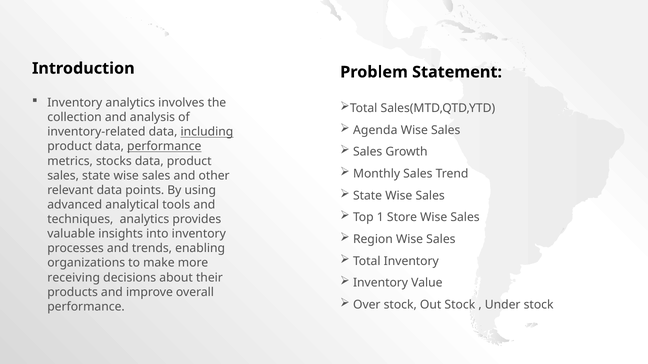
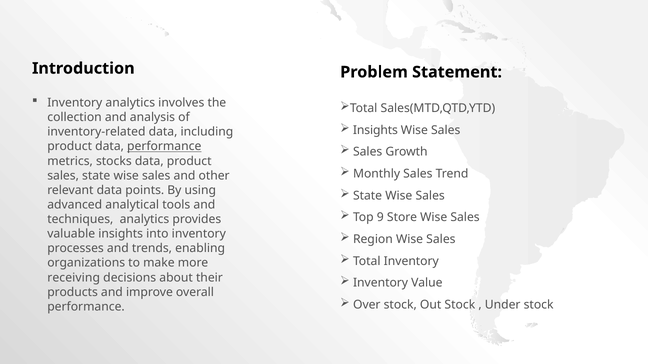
Agenda at (375, 130): Agenda -> Insights
including underline: present -> none
1: 1 -> 9
